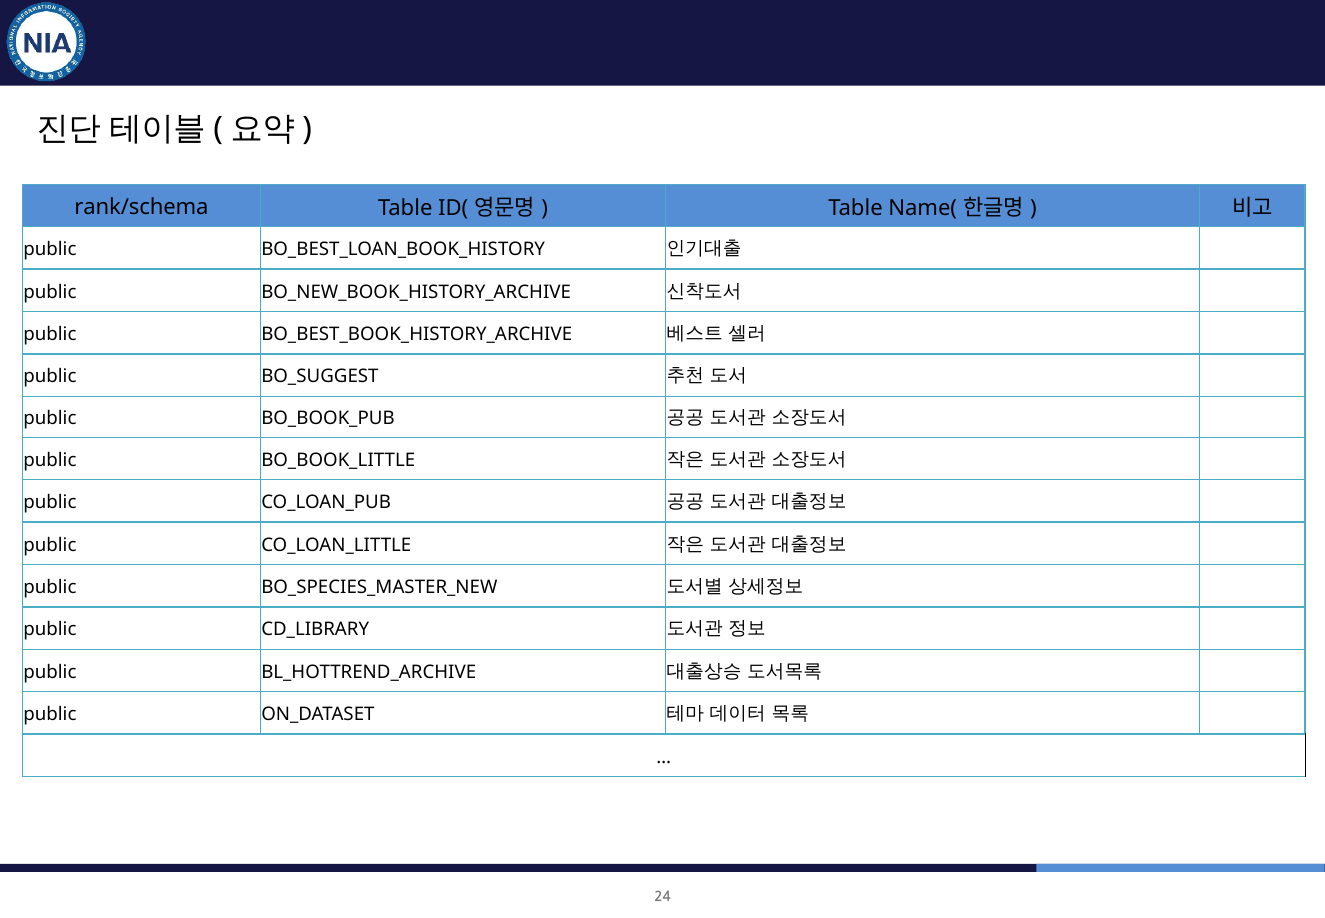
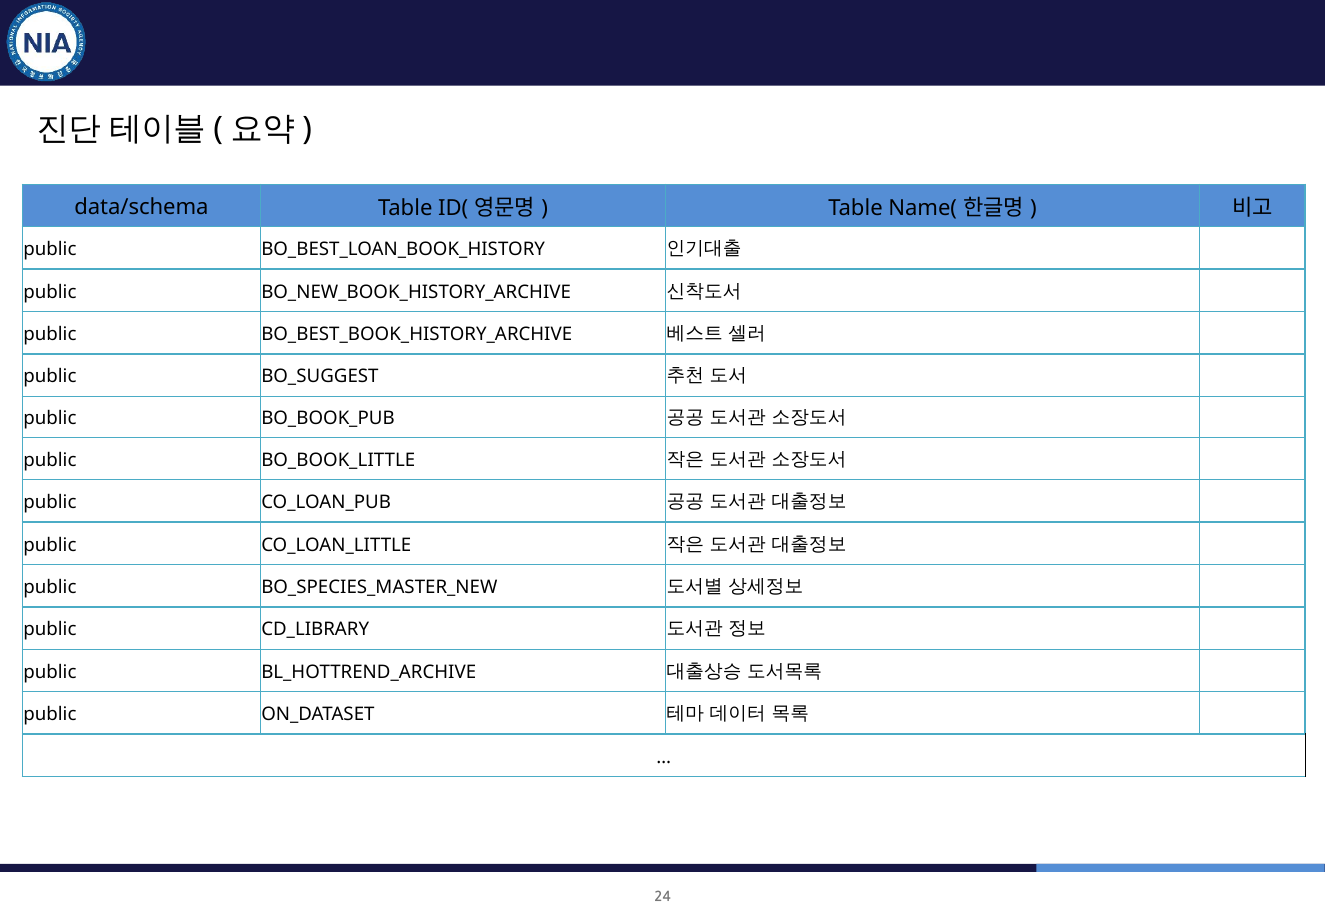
rank/schema: rank/schema -> data/schema
